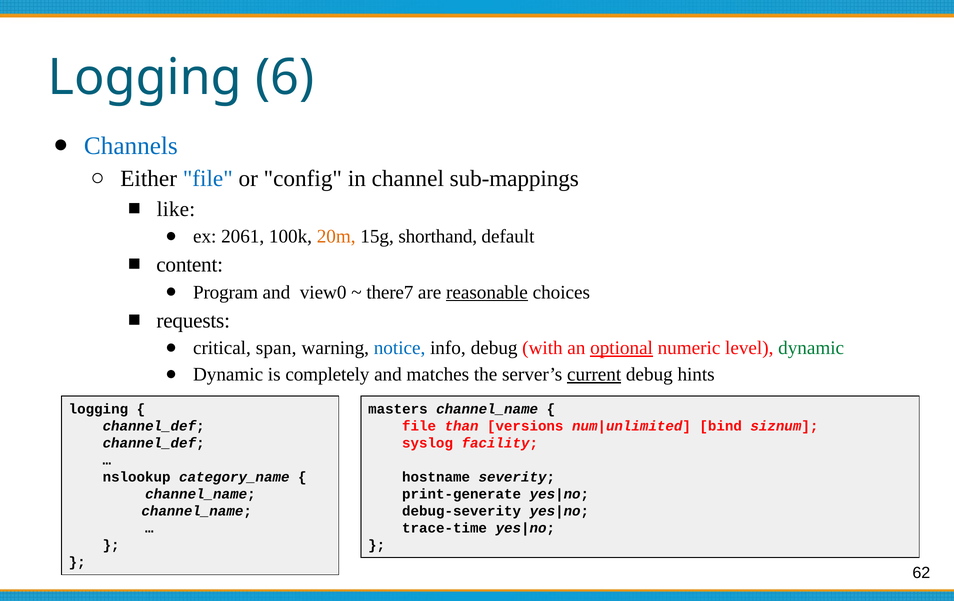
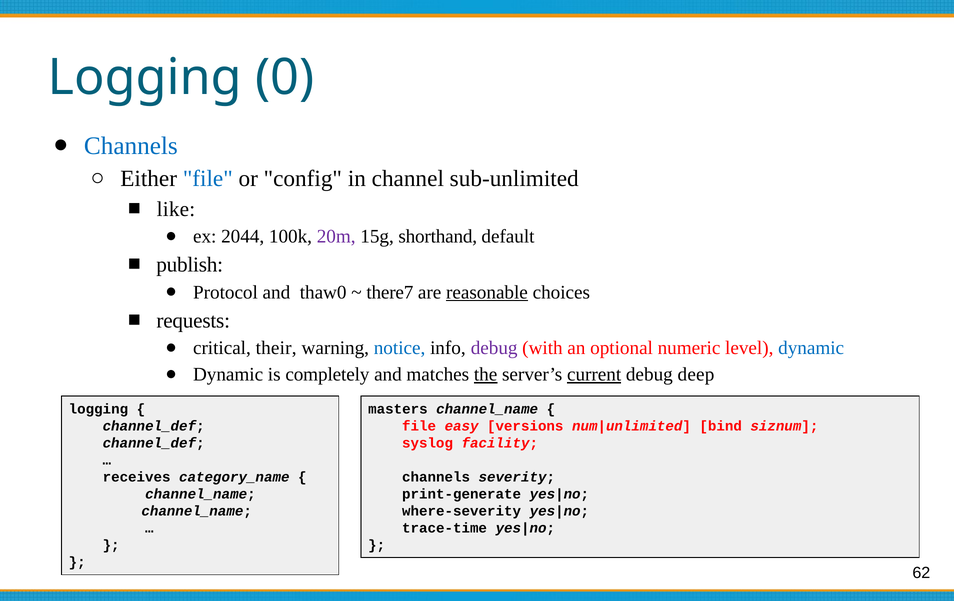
6: 6 -> 0
sub-mappings: sub-mappings -> sub-unlimited
2061: 2061 -> 2044
20m colour: orange -> purple
content: content -> publish
Program: Program -> Protocol
view0: view0 -> thaw0
span: span -> their
debug at (494, 348) colour: black -> purple
optional underline: present -> none
dynamic at (811, 348) colour: green -> blue
the underline: none -> present
hints: hints -> deep
than: than -> easy
hostname at (436, 477): hostname -> channels
nslookup: nslookup -> receives
debug-severity: debug-severity -> where-severity
